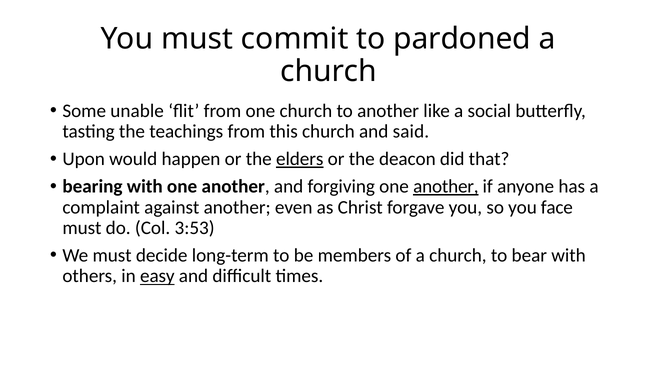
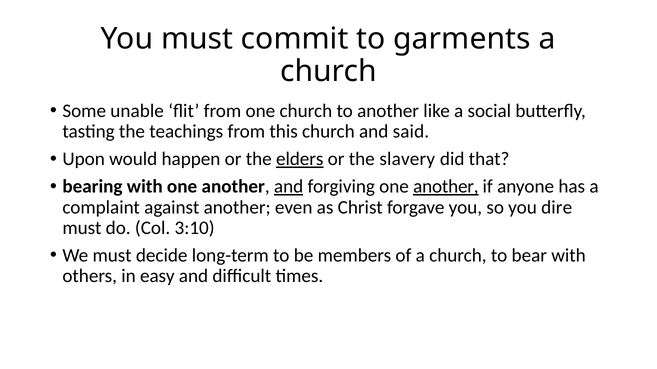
pardoned: pardoned -> garments
deacon: deacon -> slavery
and at (289, 187) underline: none -> present
face: face -> dire
3:53: 3:53 -> 3:10
easy underline: present -> none
